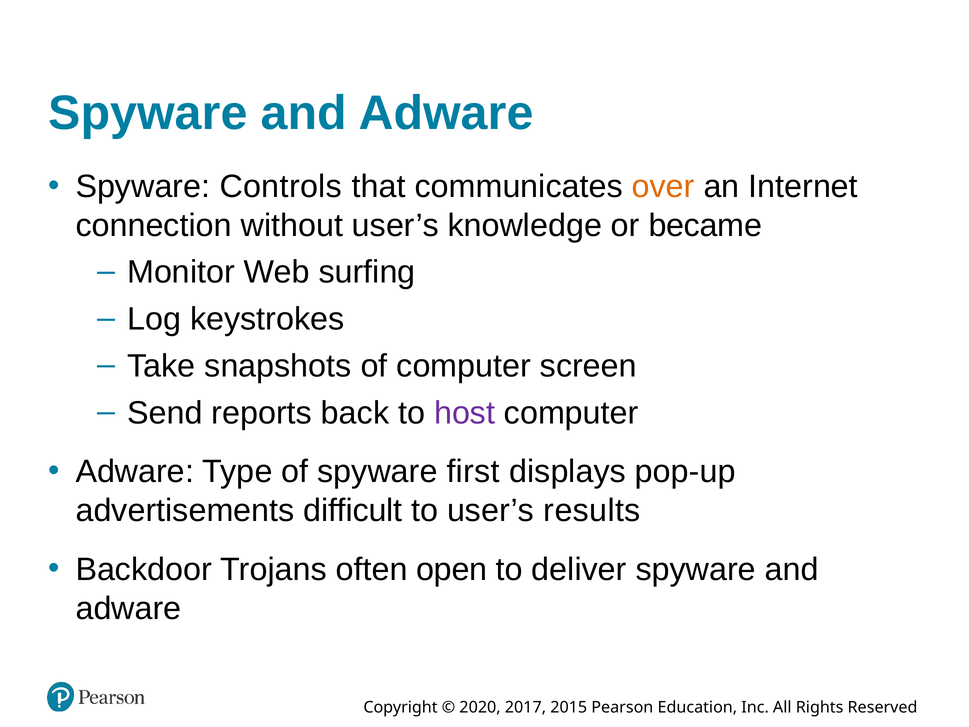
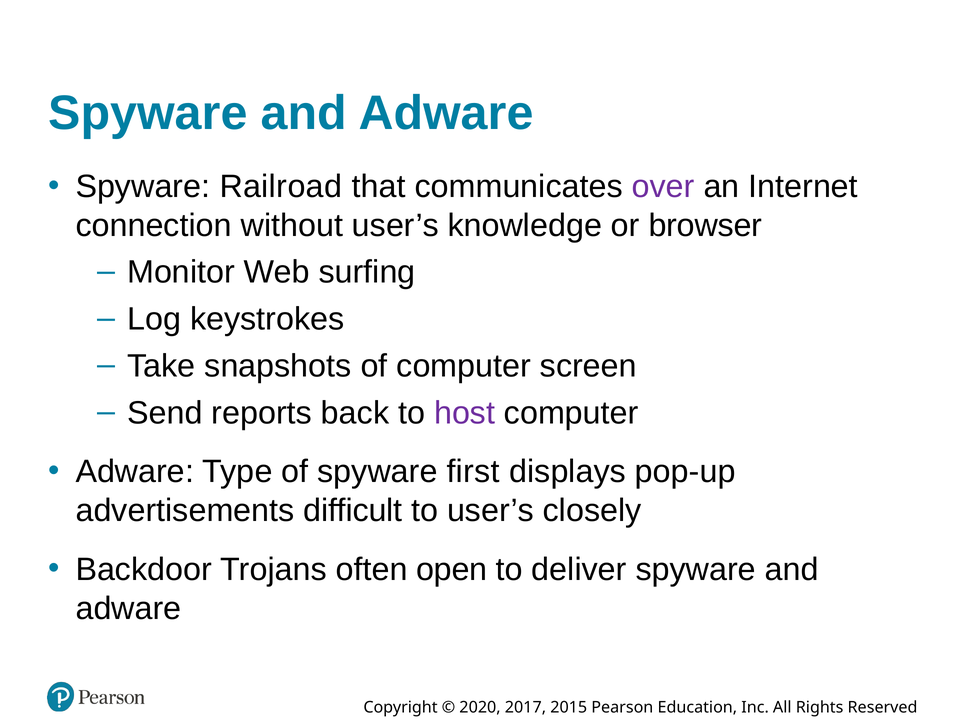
Controls: Controls -> Railroad
over colour: orange -> purple
became: became -> browser
results: results -> closely
